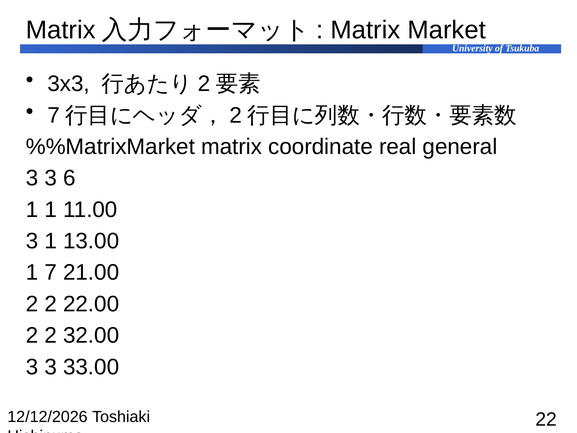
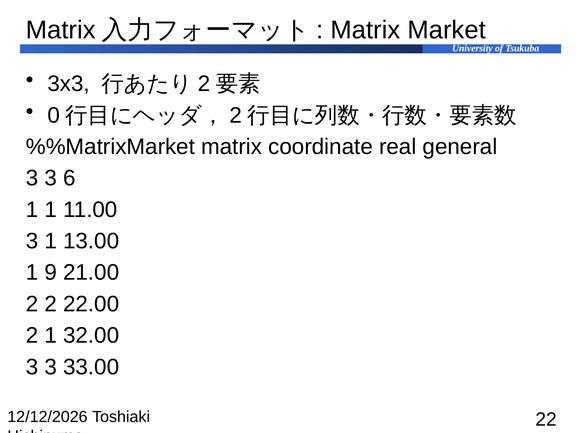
7 at (54, 115): 7 -> 0
1 7: 7 -> 9
2 at (51, 335): 2 -> 1
